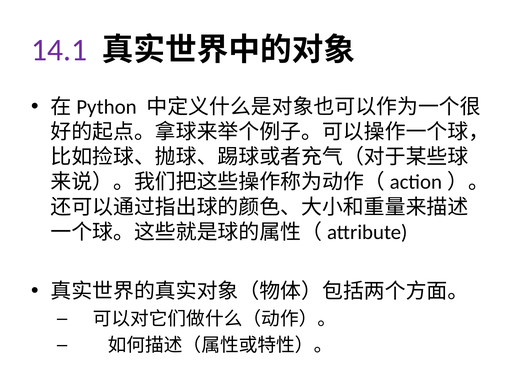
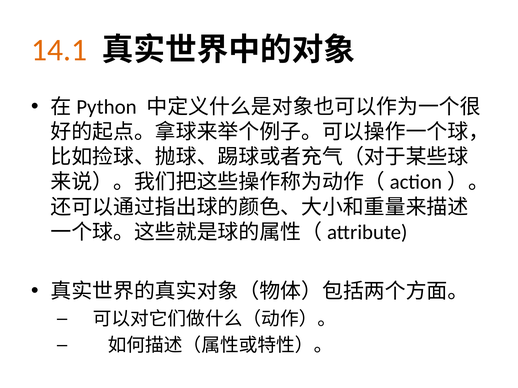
14.1 colour: purple -> orange
